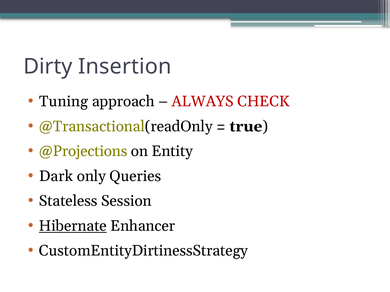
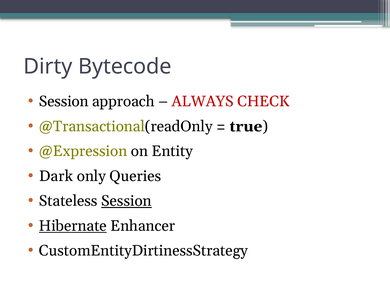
Insertion: Insertion -> Bytecode
Tuning at (64, 102): Tuning -> Session
@Projections: @Projections -> @Expression
Session at (126, 201) underline: none -> present
